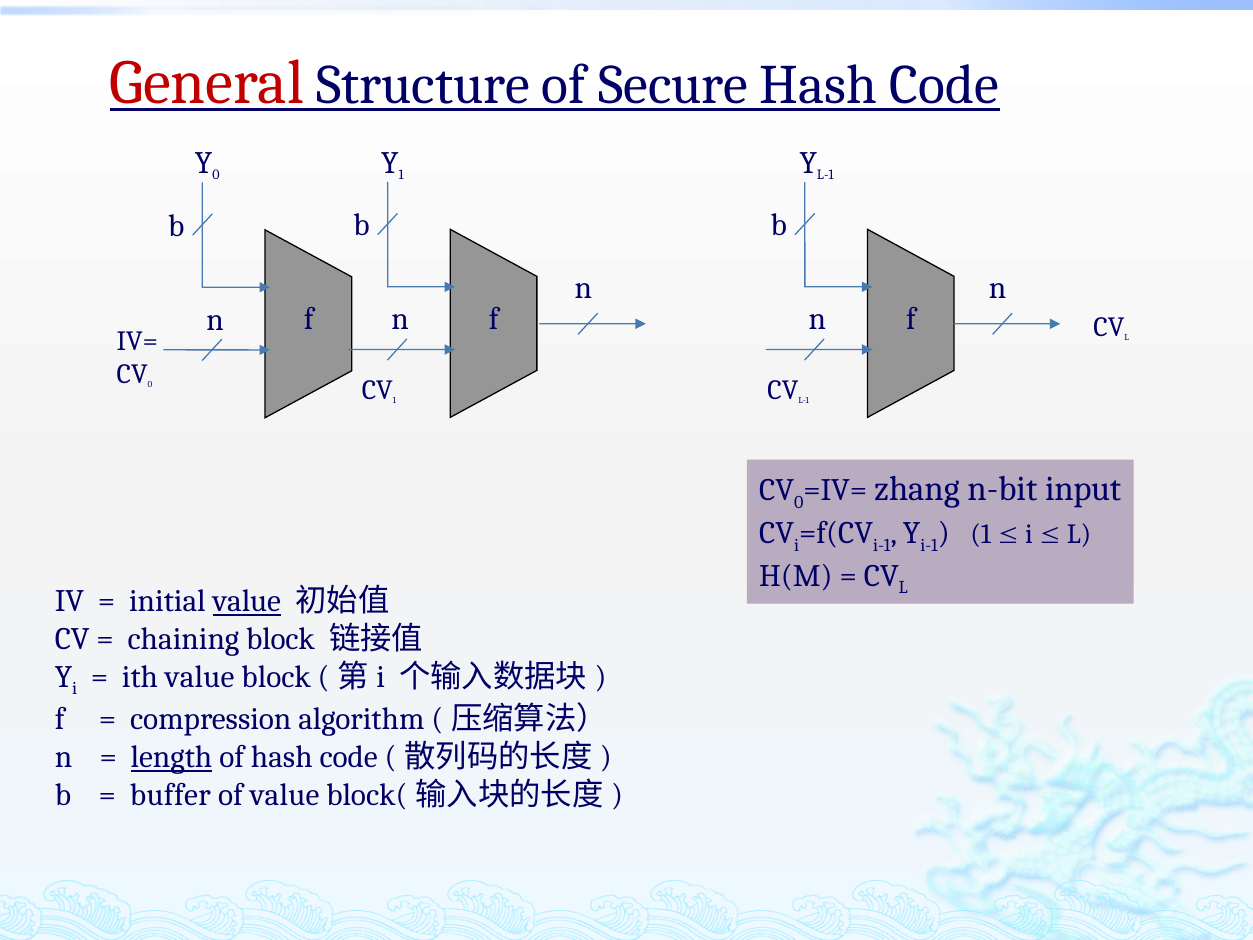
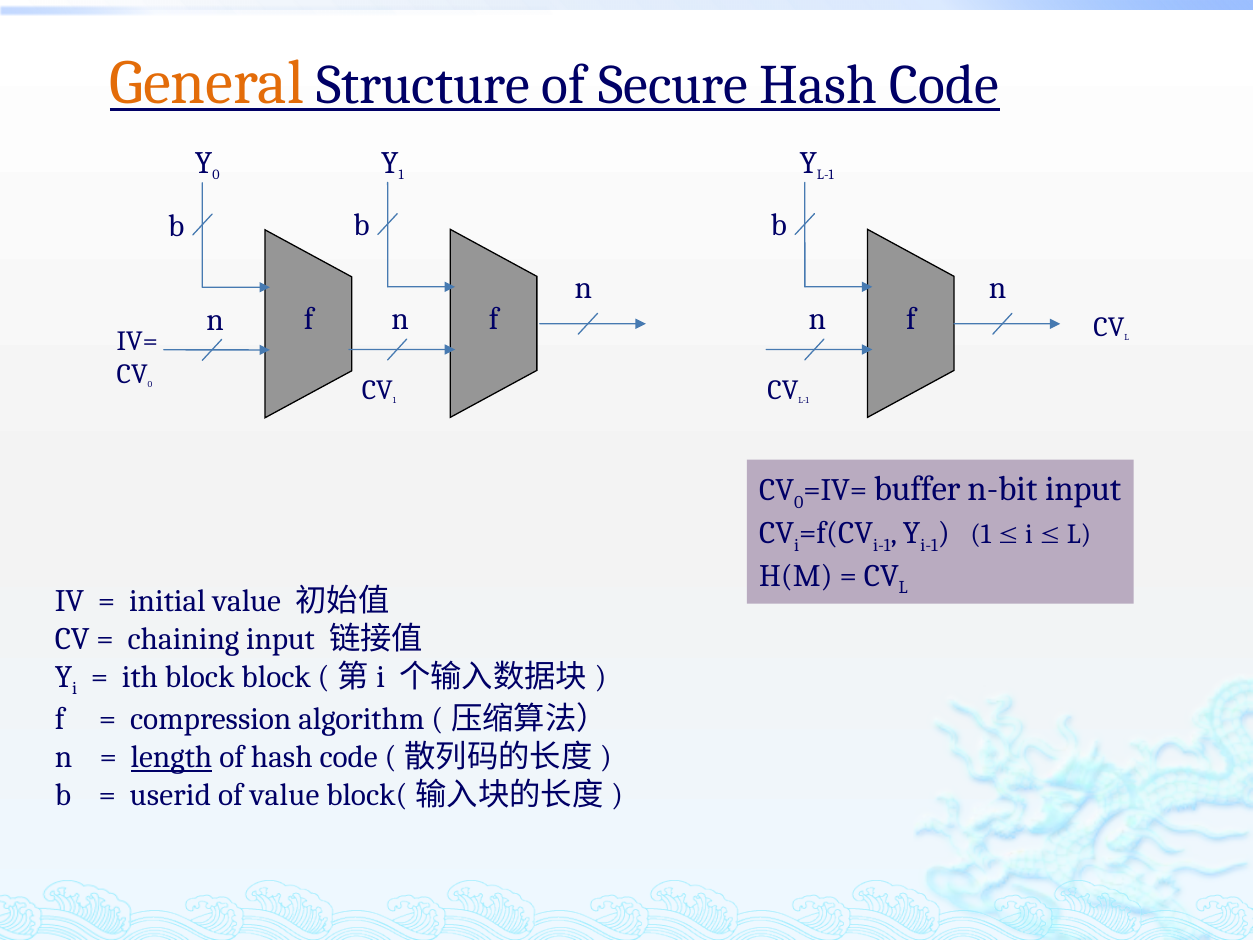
General colour: red -> orange
zhang: zhang -> buffer
value at (247, 601) underline: present -> none
chaining block: block -> input
ith value: value -> block
buffer: buffer -> userid
